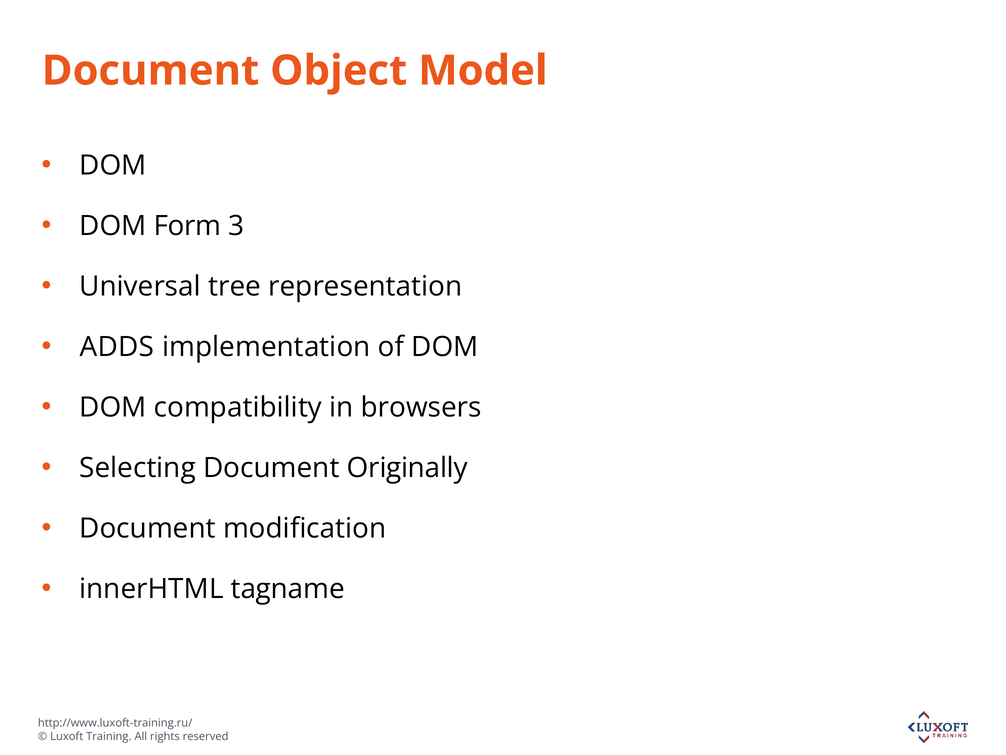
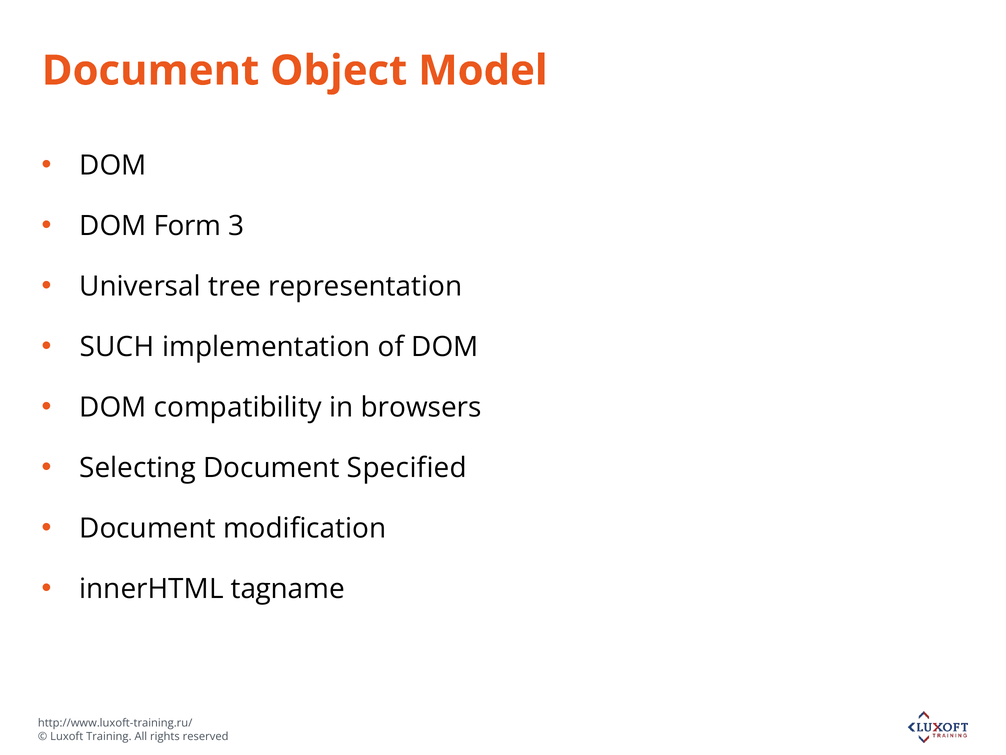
ADDS: ADDS -> SUCH
Originally: Originally -> Specified
